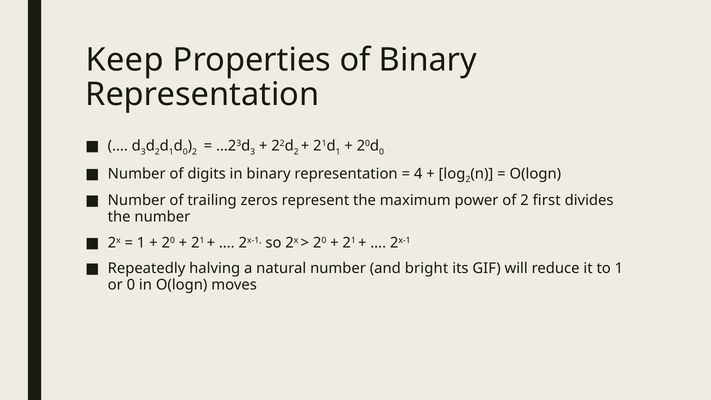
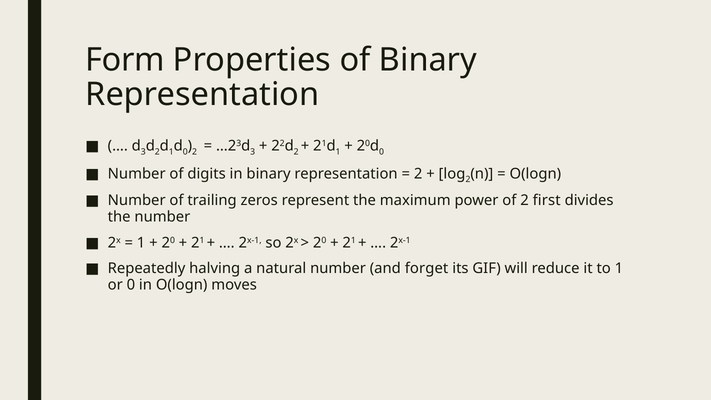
Keep: Keep -> Form
4 at (418, 174): 4 -> 2
bright: bright -> forget
